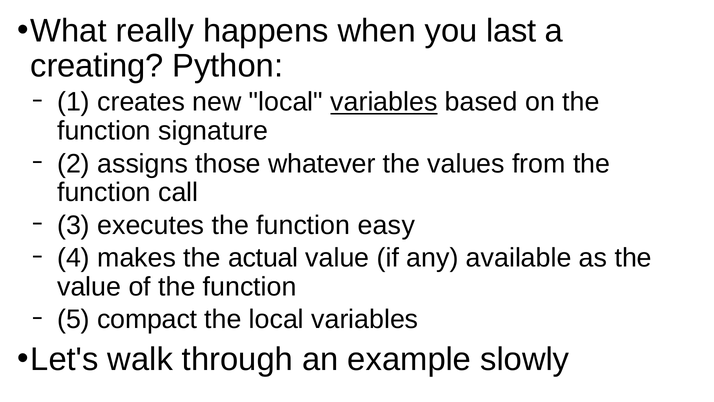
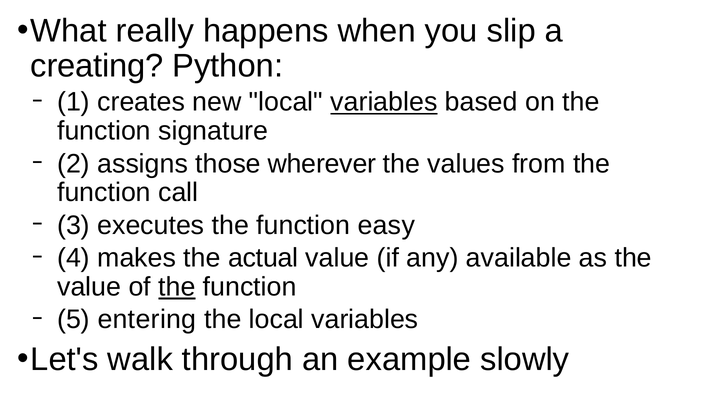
last: last -> slip
whatever: whatever -> wherever
the at (177, 287) underline: none -> present
compact: compact -> entering
